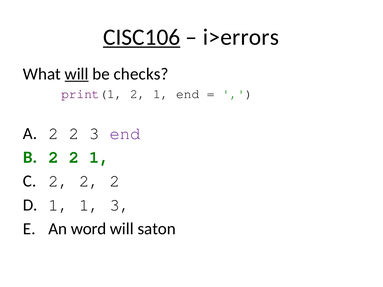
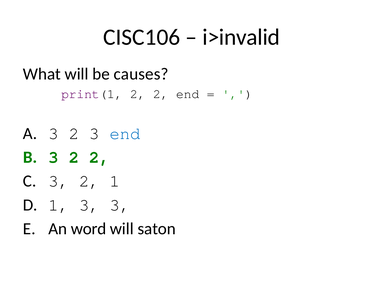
CISC106 underline: present -> none
i>errors: i>errors -> i>invalid
will at (77, 74) underline: present -> none
checks: checks -> causes
print(1 2 1: 1 -> 2
2 at (53, 134): 2 -> 3
end at (125, 134) colour: purple -> blue
2 at (53, 157): 2 -> 3
1 at (99, 157): 1 -> 2
2 at (59, 181): 2 -> 3
2 at (115, 181): 2 -> 1
1 1: 1 -> 3
